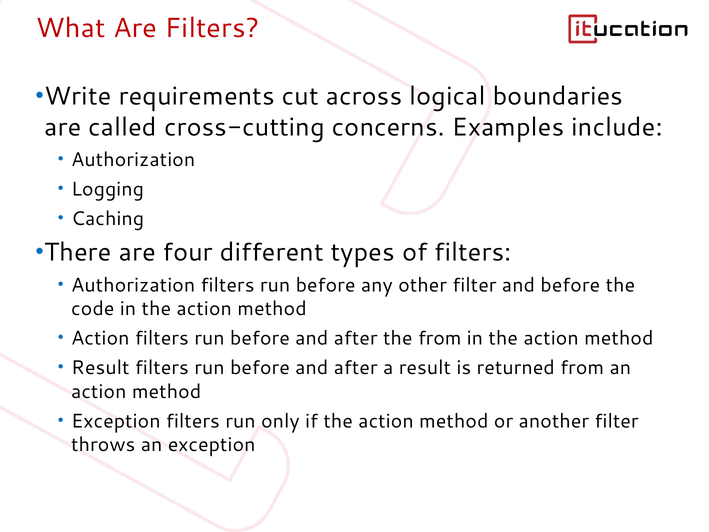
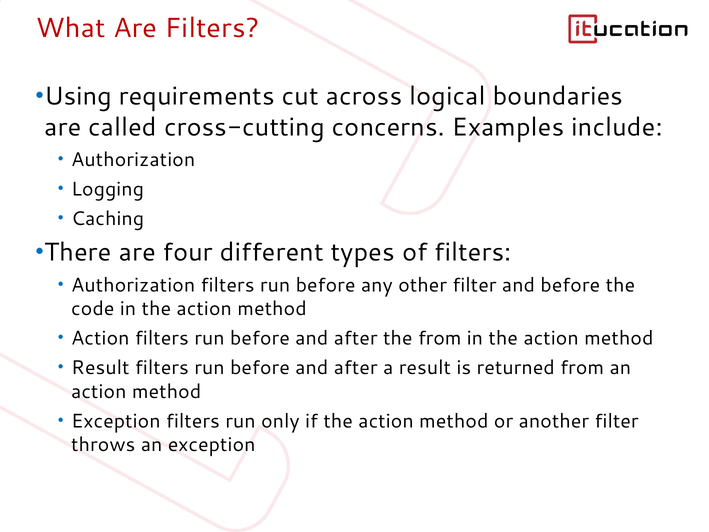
Write: Write -> Using
